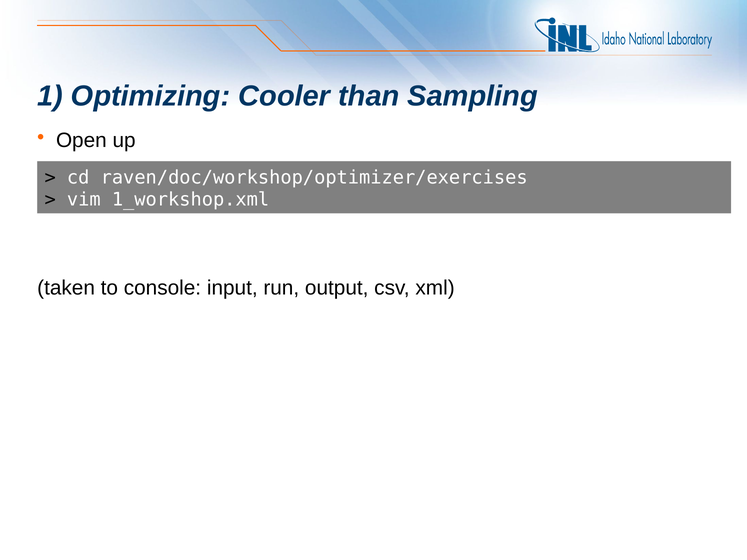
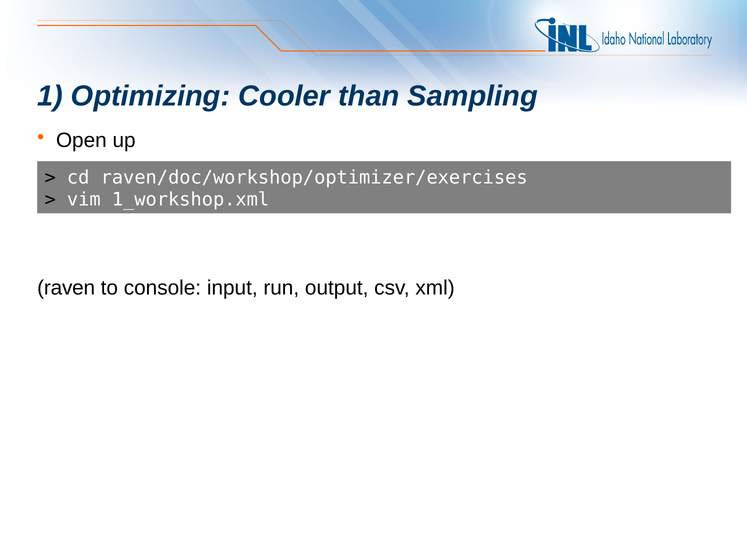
taken: taken -> raven
